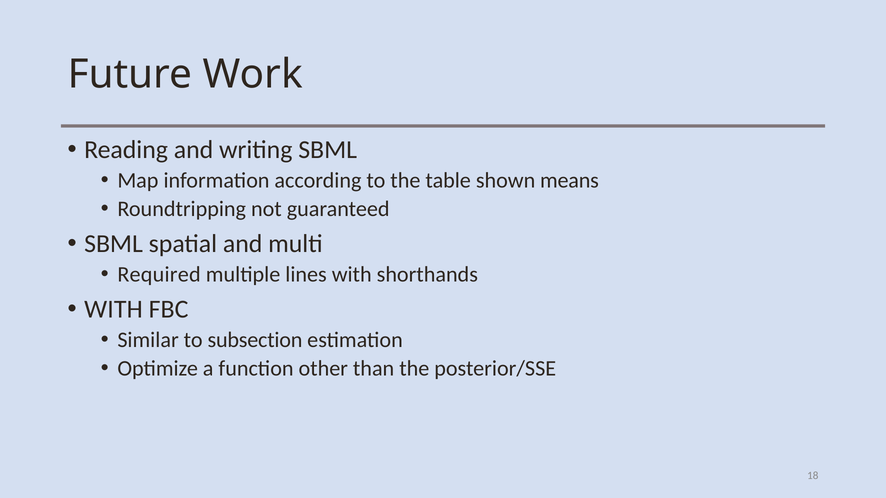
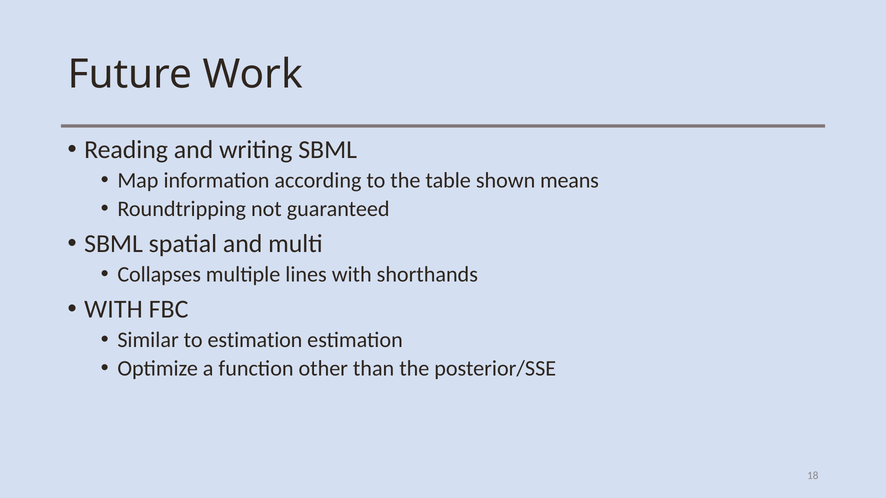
Required: Required -> Collapses
to subsection: subsection -> estimation
